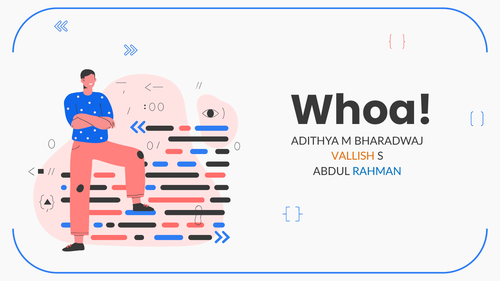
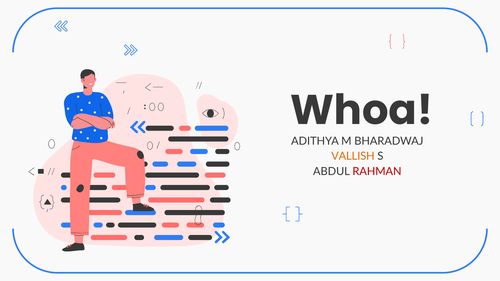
RAHMAN colour: blue -> red
